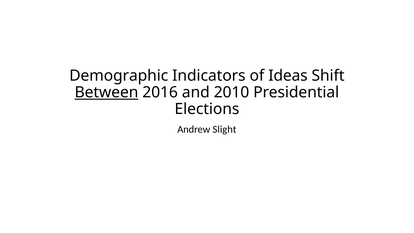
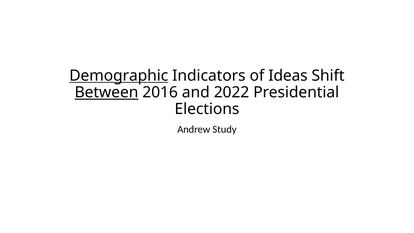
Demographic underline: none -> present
2010: 2010 -> 2022
Slight: Slight -> Study
